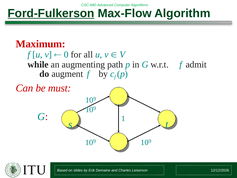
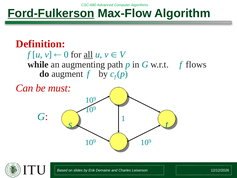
Maximum: Maximum -> Definition
all underline: none -> present
admit: admit -> flows
